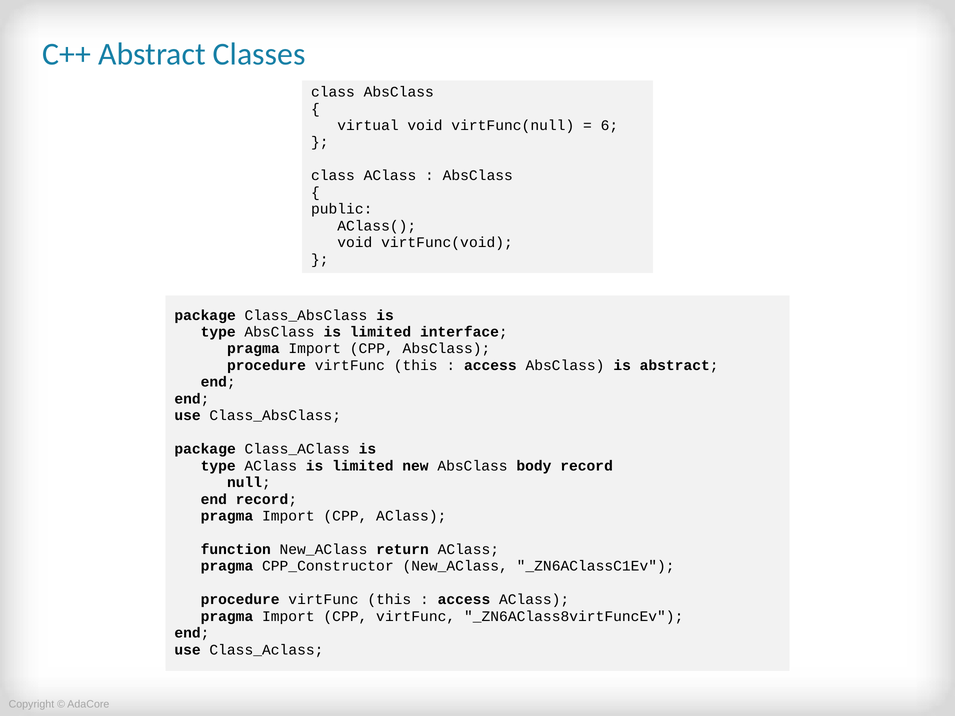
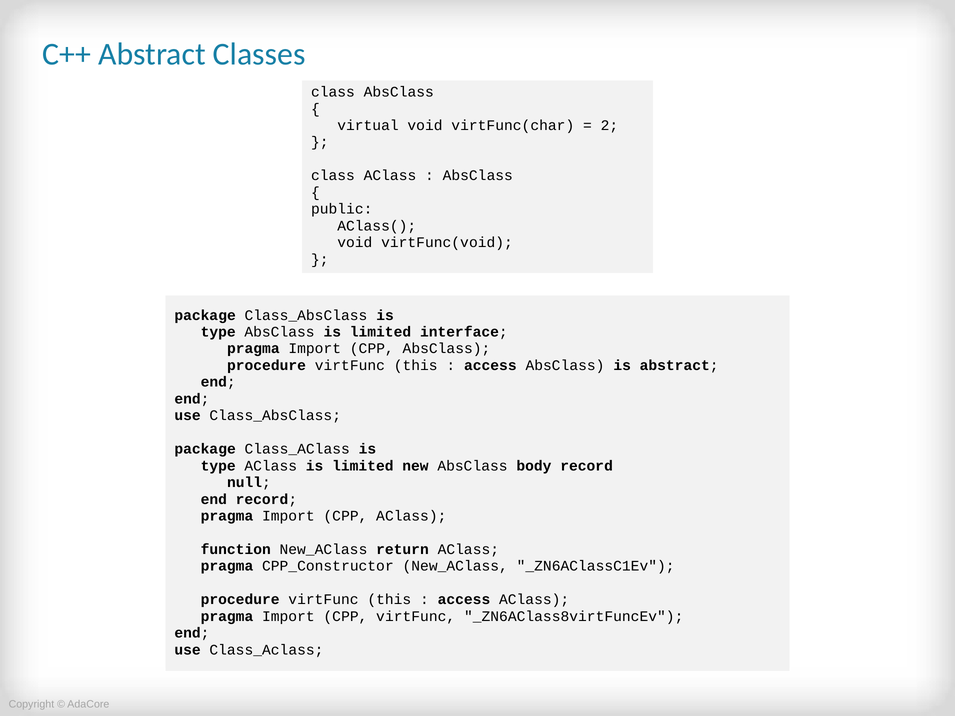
virtFunc(null: virtFunc(null -> virtFunc(char
6: 6 -> 2
